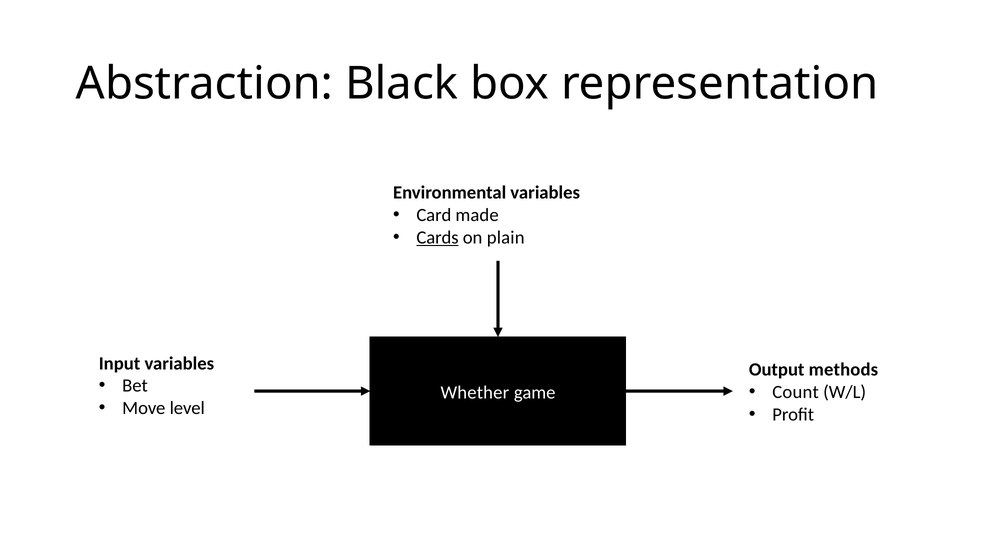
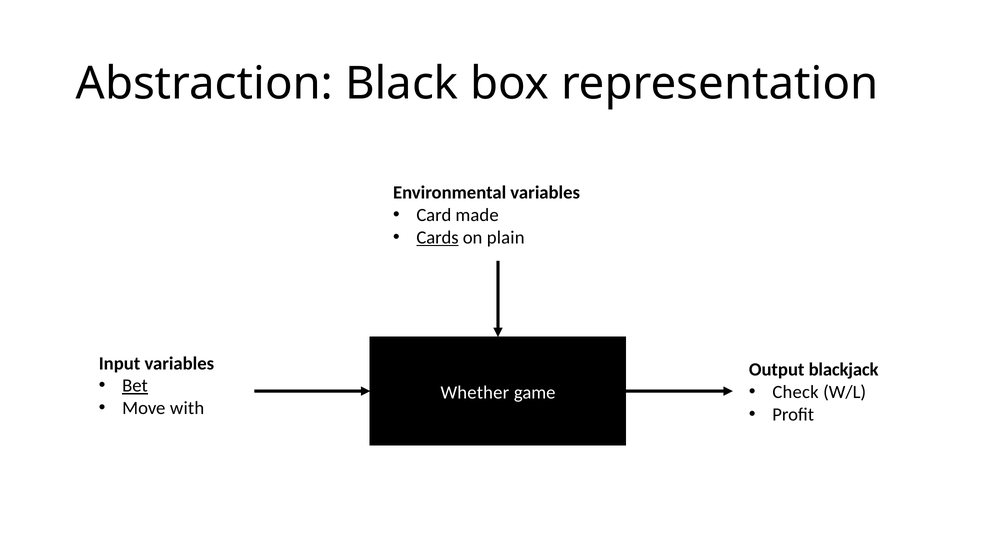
methods: methods -> blackjack
Bet underline: none -> present
Count: Count -> Check
level: level -> with
